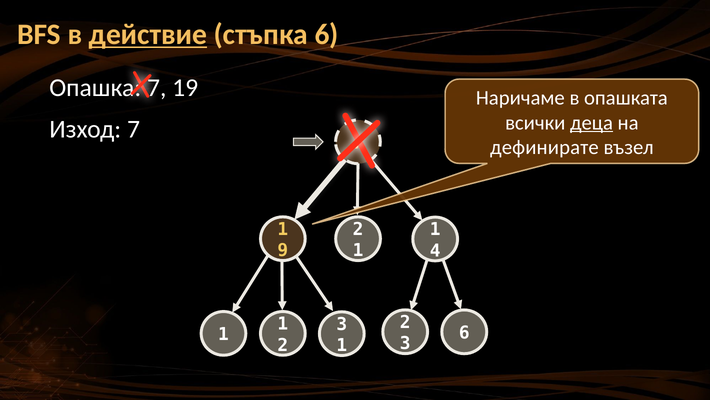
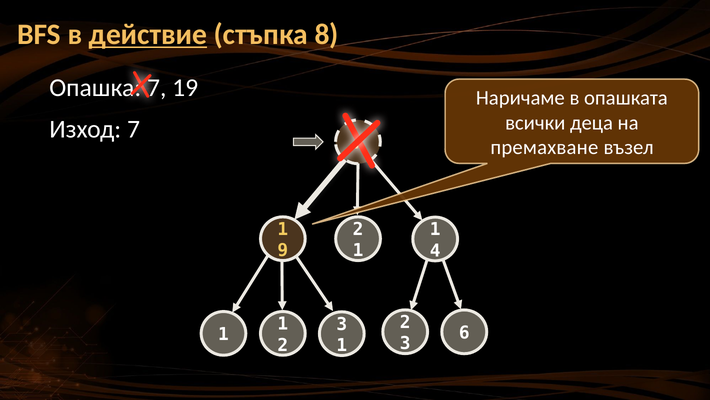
стъпка 6: 6 -> 8
деца underline: present -> none
дефинирате: дефинирате -> премахване
